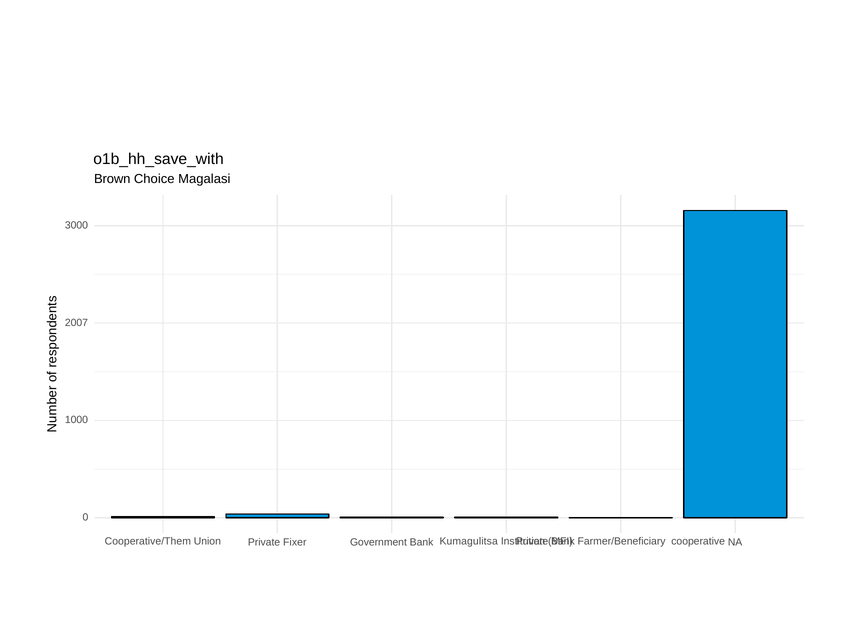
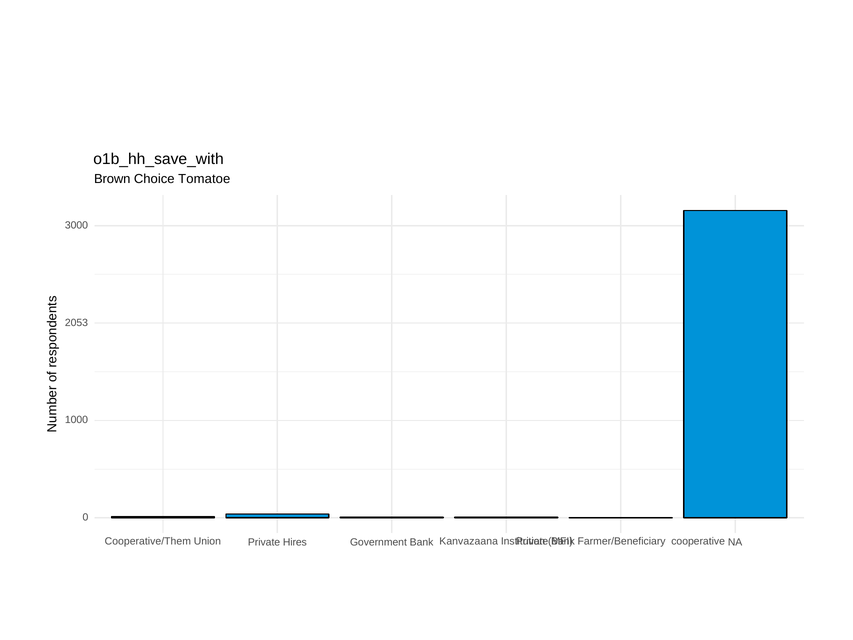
Magalasi: Magalasi -> Tomatoe
2007: 2007 -> 2053
Fixer: Fixer -> Hires
Kumagulitsa: Kumagulitsa -> Kanvazaana
